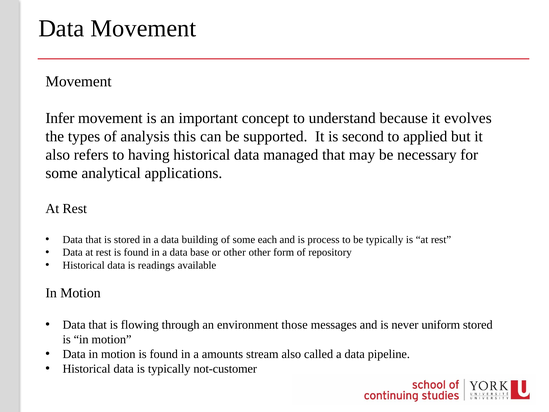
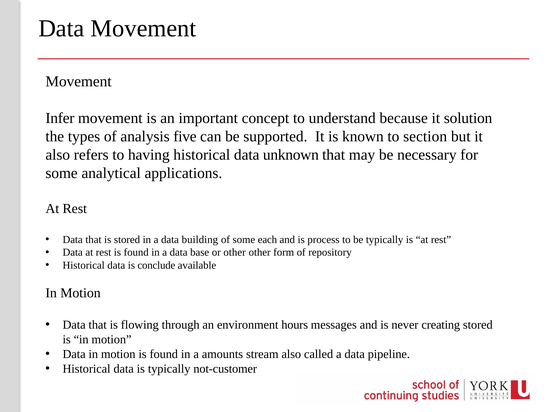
evolves: evolves -> solution
this: this -> five
second: second -> known
applied: applied -> section
managed: managed -> unknown
readings: readings -> conclude
those: those -> hours
uniform: uniform -> creating
